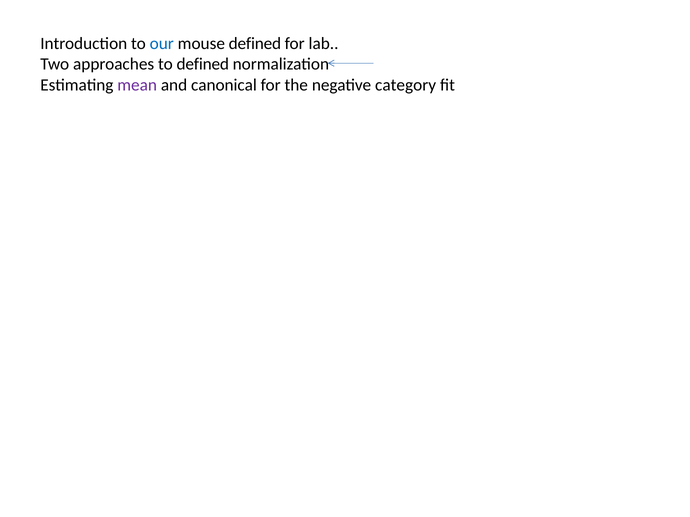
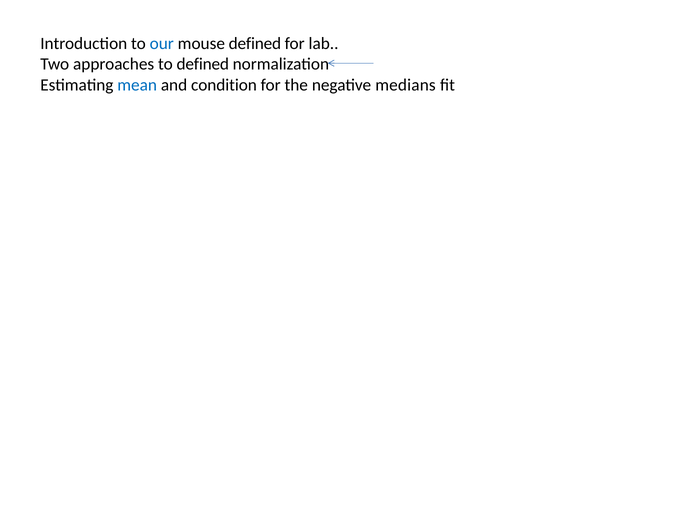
mean colour: purple -> blue
canonical: canonical -> condition
category: category -> medians
